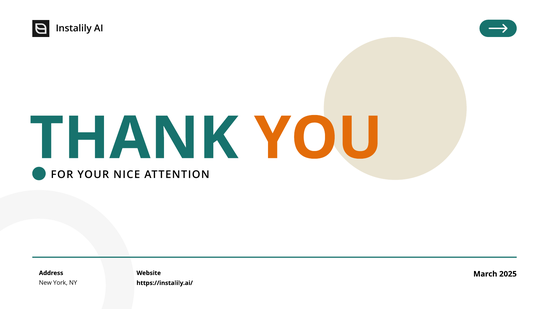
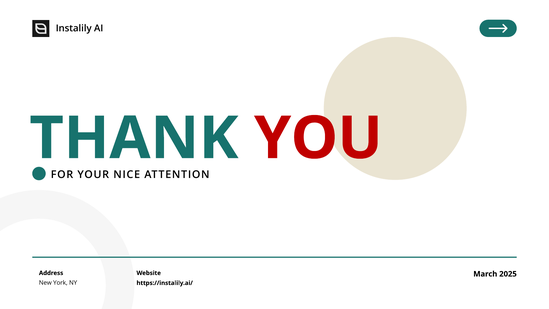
YOU colour: orange -> red
